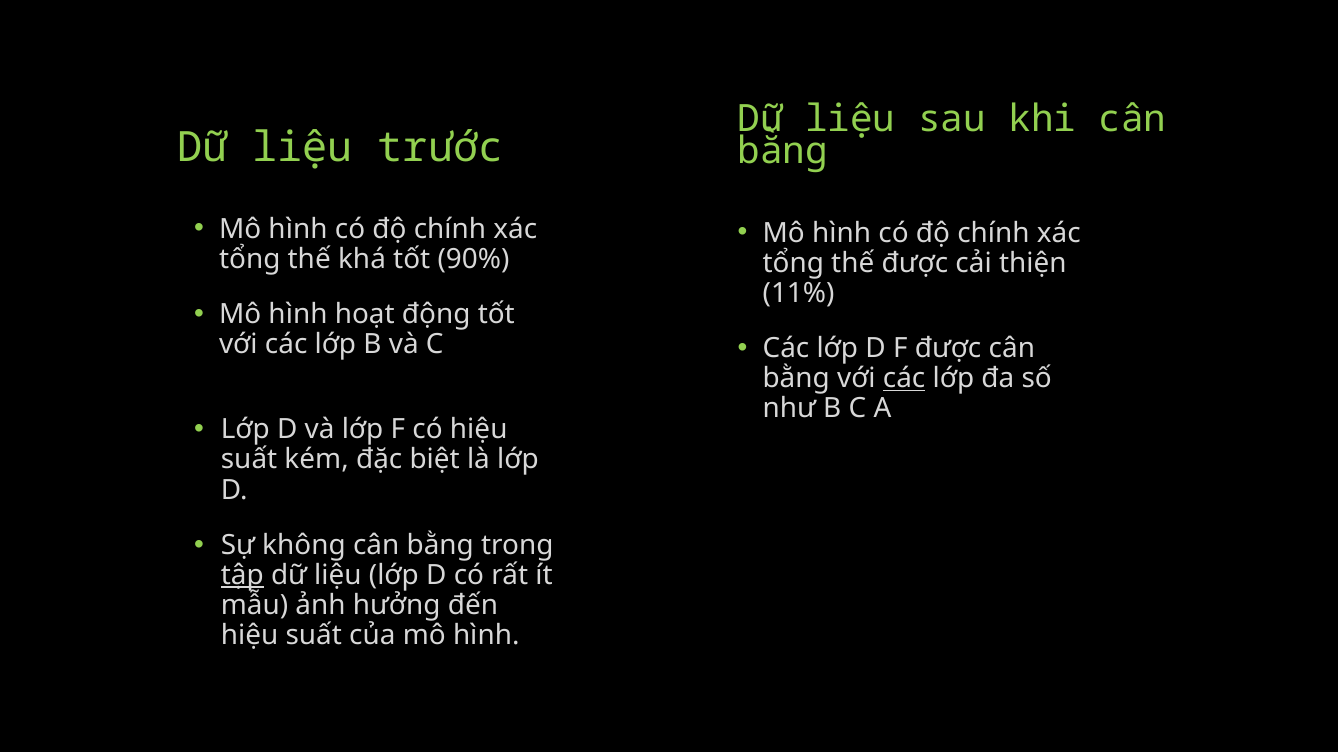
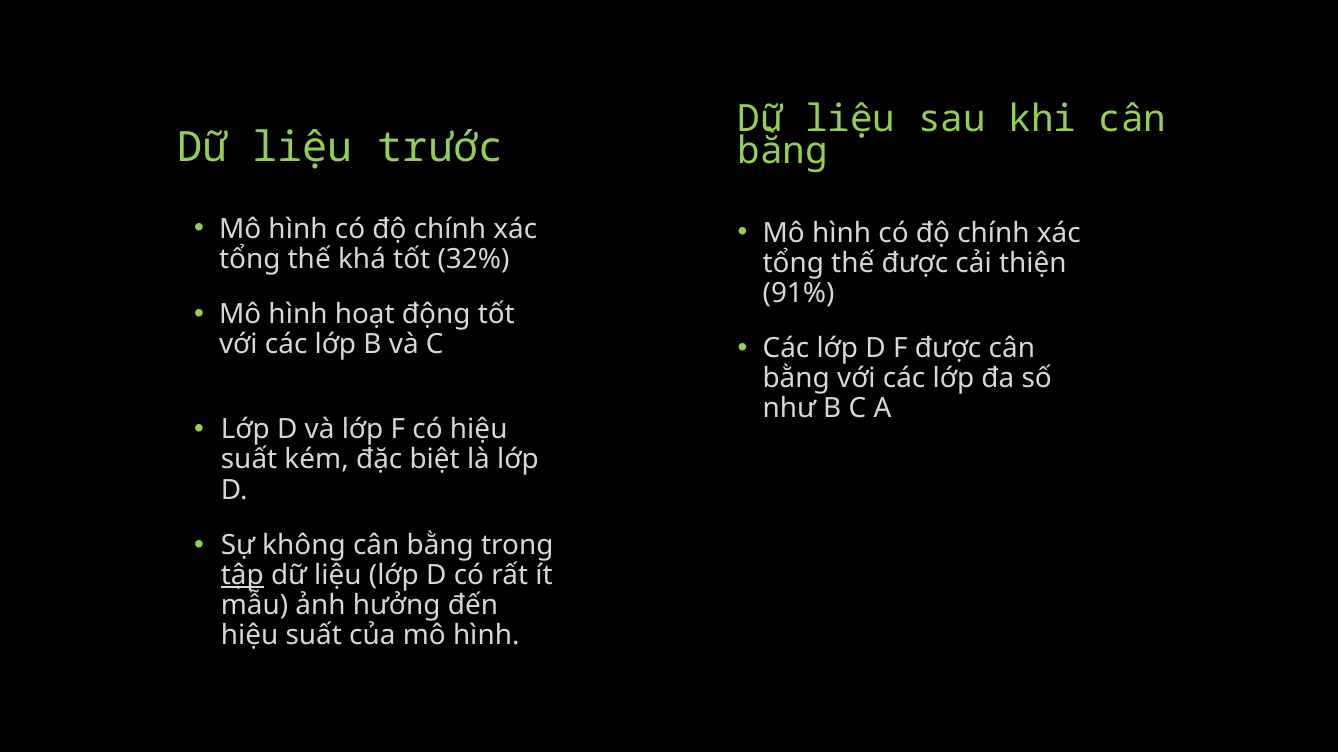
90%: 90% -> 32%
11%: 11% -> 91%
các at (904, 379) underline: present -> none
